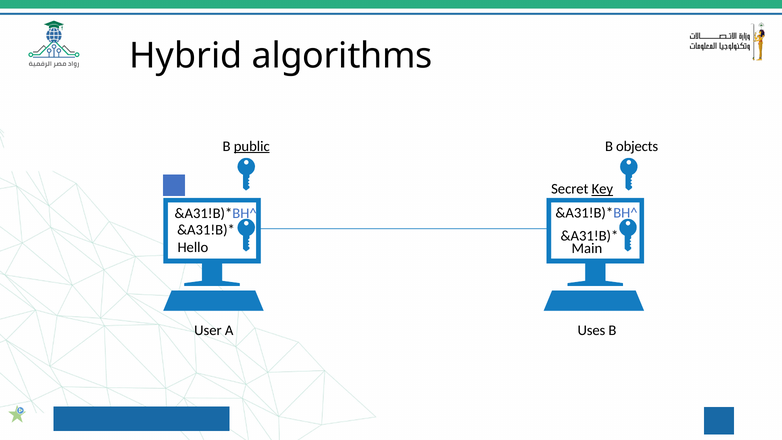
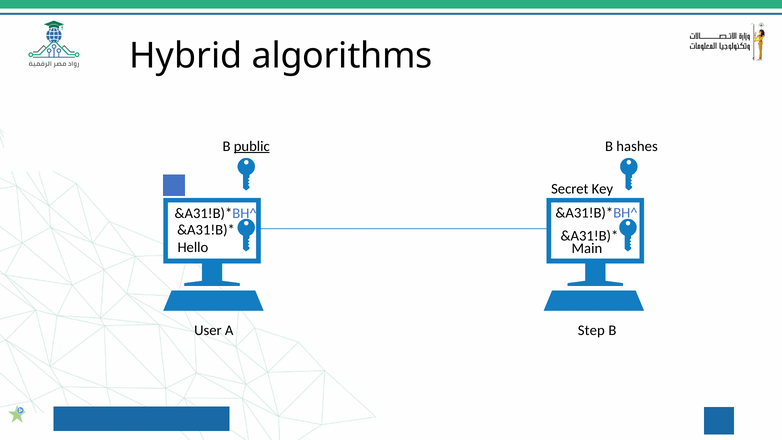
objects: objects -> hashes
Key underline: present -> none
Uses: Uses -> Step
